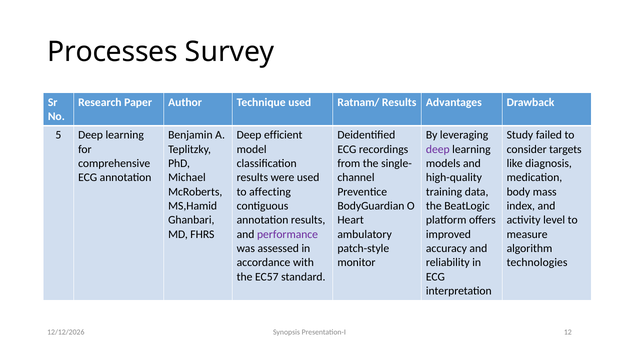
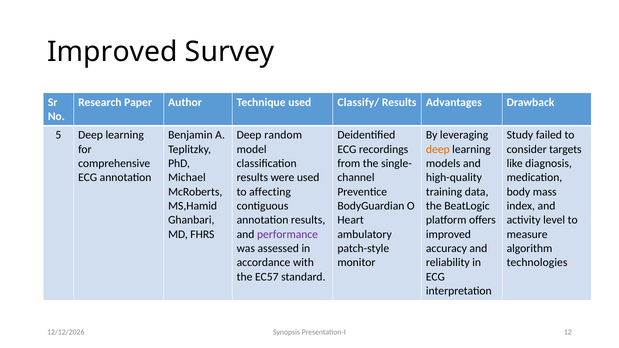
Processes at (113, 52): Processes -> Improved
Ratnam/: Ratnam/ -> Classify/
efficient: efficient -> random
deep at (438, 149) colour: purple -> orange
